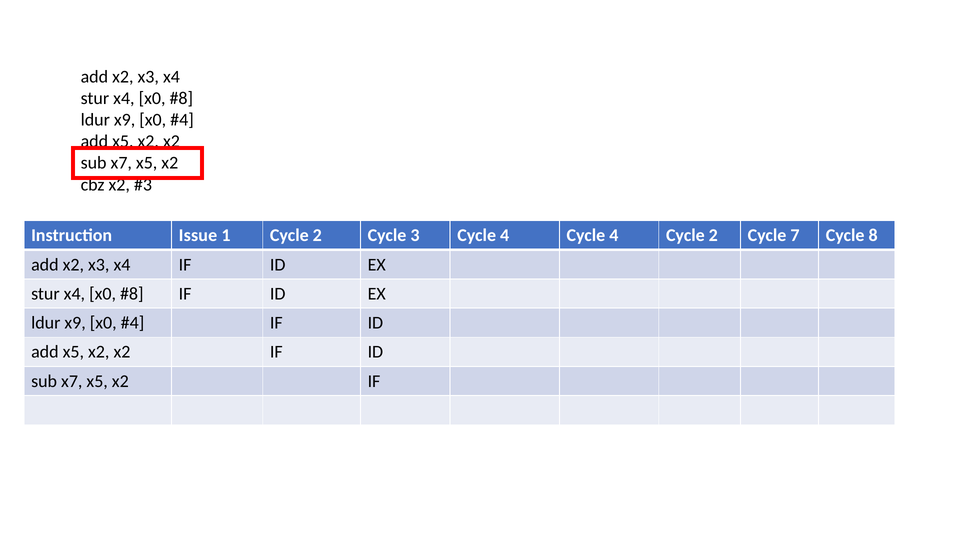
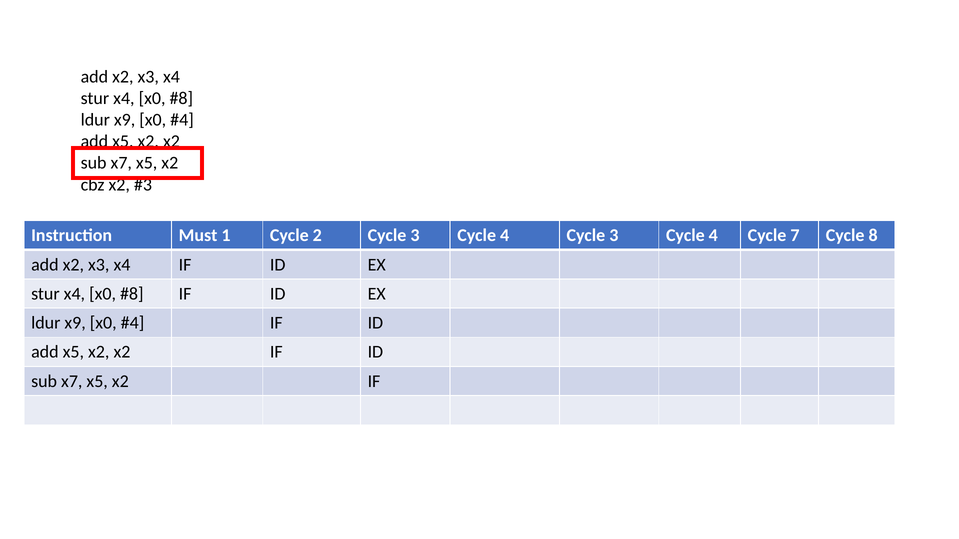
Issue: Issue -> Must
4 Cycle 4: 4 -> 3
2 at (713, 236): 2 -> 4
